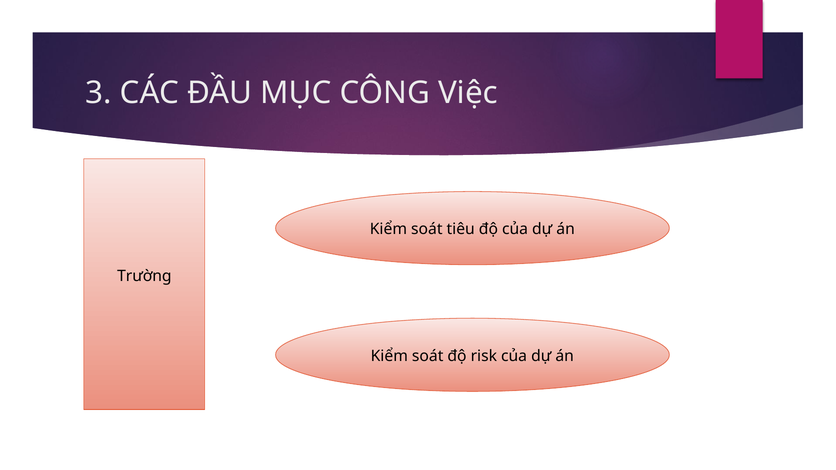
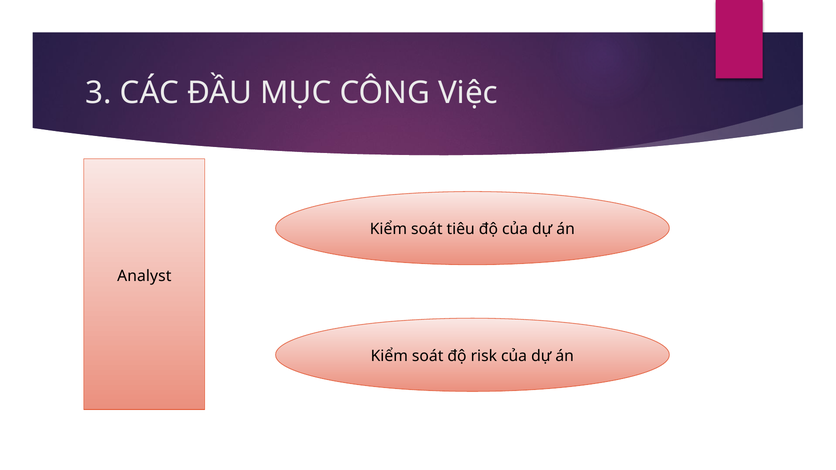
Trường: Trường -> Analyst
